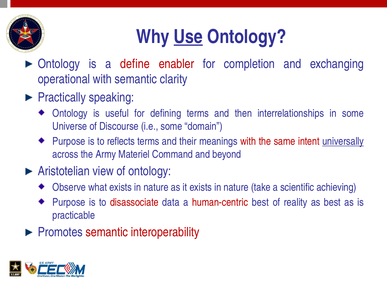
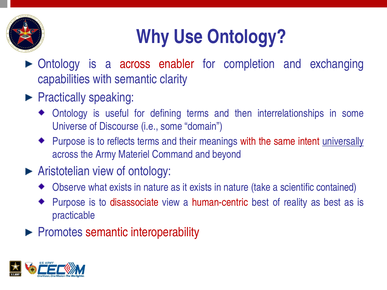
Use underline: present -> none
a define: define -> across
operational: operational -> capabilities
achieving: achieving -> contained
disassociate data: data -> view
